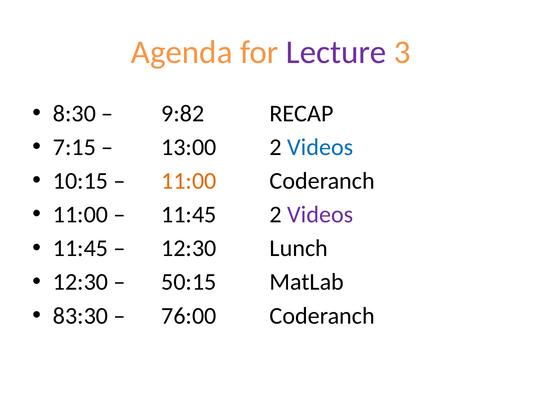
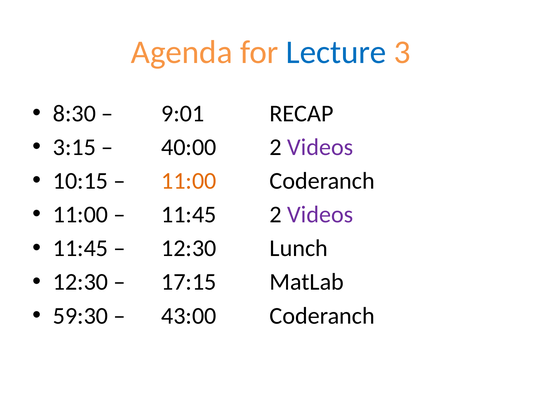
Lecture colour: purple -> blue
9:82: 9:82 -> 9:01
7:15: 7:15 -> 3:15
13:00: 13:00 -> 40:00
Videos at (320, 147) colour: blue -> purple
50:15: 50:15 -> 17:15
83:30: 83:30 -> 59:30
76:00: 76:00 -> 43:00
